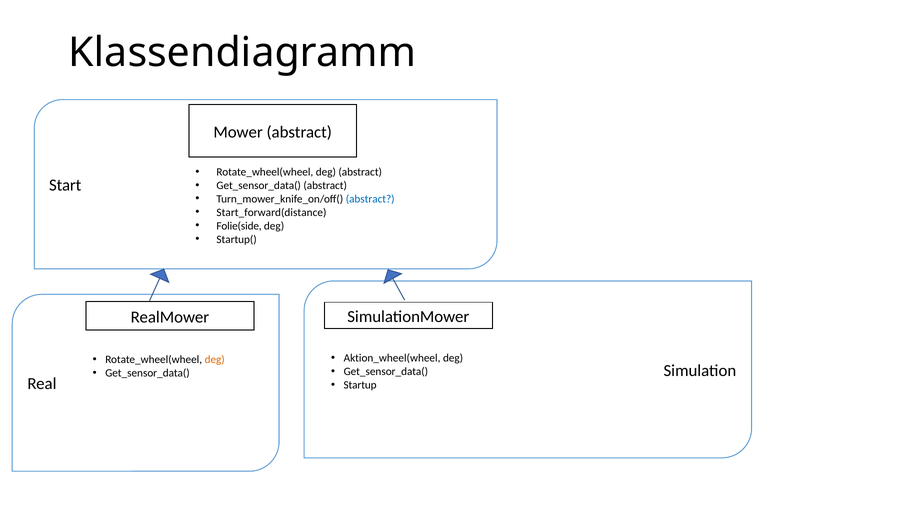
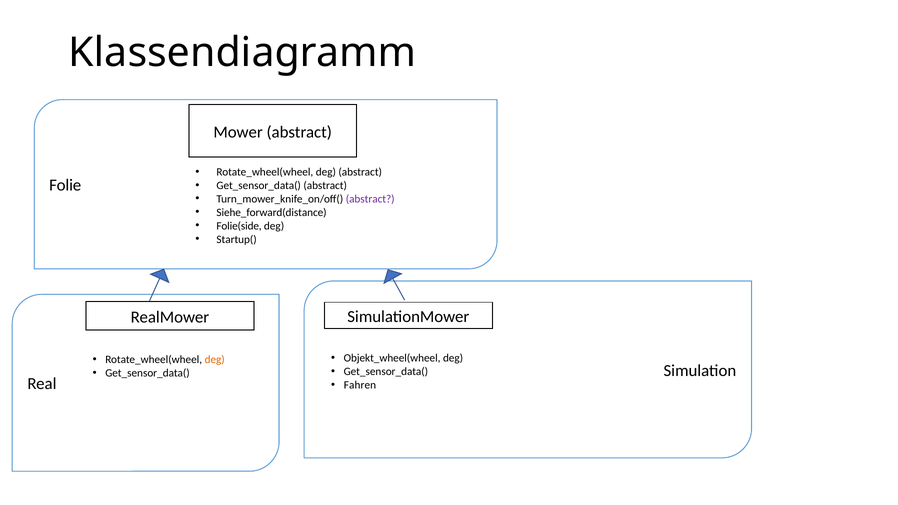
Start: Start -> Folie
abstract at (370, 199) colour: blue -> purple
Start_forward(distance: Start_forward(distance -> Siehe_forward(distance
Aktion_wheel(wheel: Aktion_wheel(wheel -> Objekt_wheel(wheel
Startup: Startup -> Fahren
